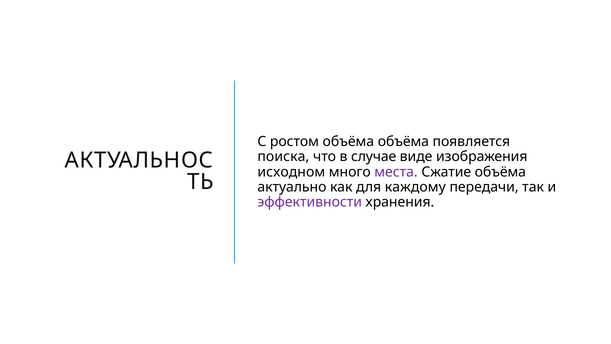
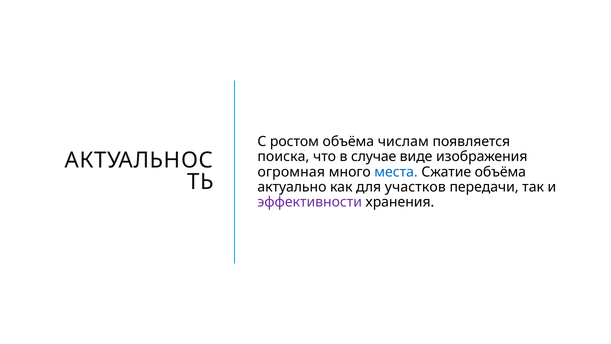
объёма объёма: объёма -> числам
исходном: исходном -> огромная
места colour: purple -> blue
каждому: каждому -> участков
